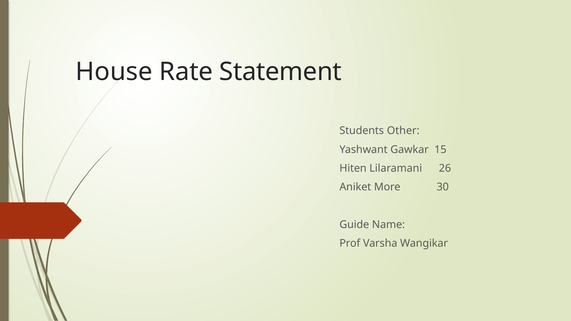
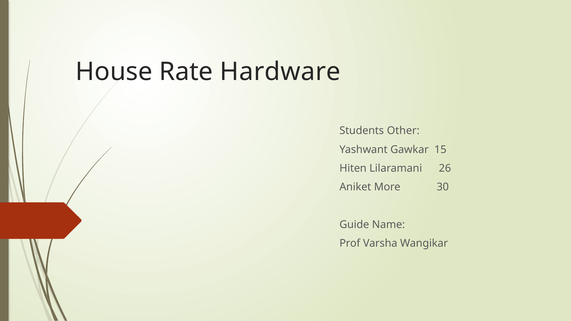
Statement: Statement -> Hardware
